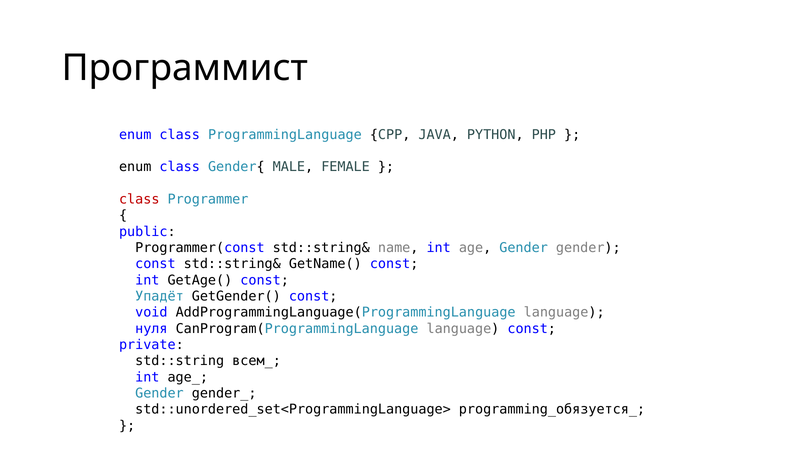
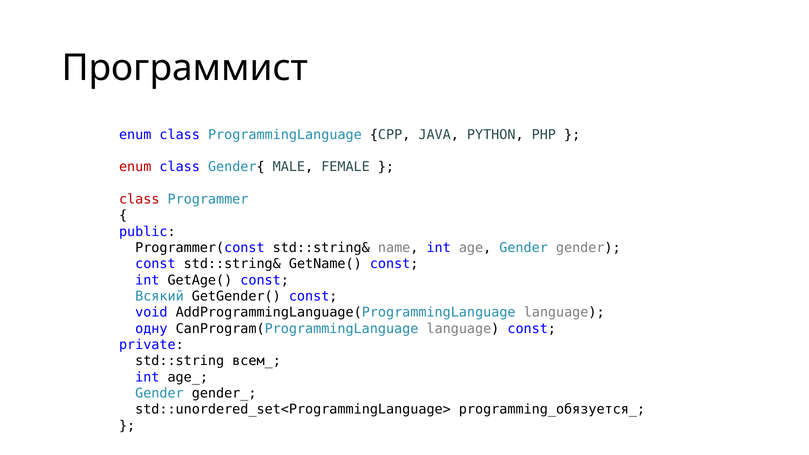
enum at (135, 167) colour: black -> red
Упадёт: Упадёт -> Всякий
нуля: нуля -> одну
